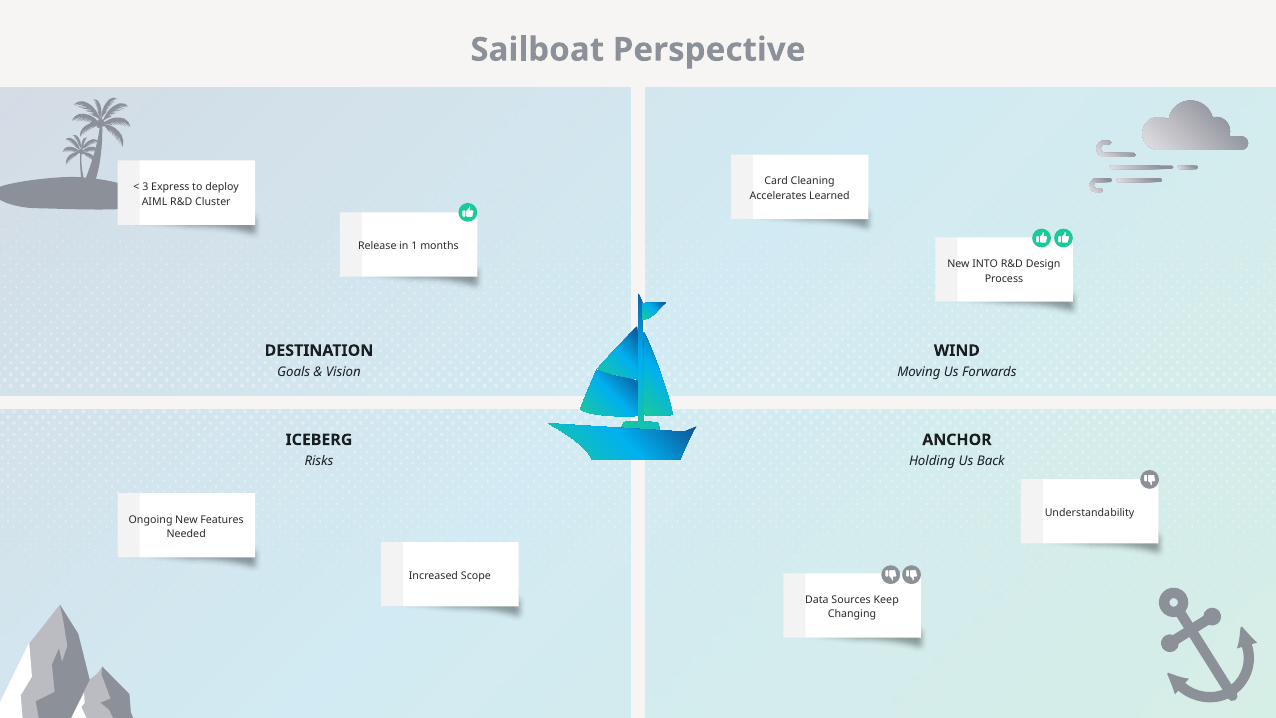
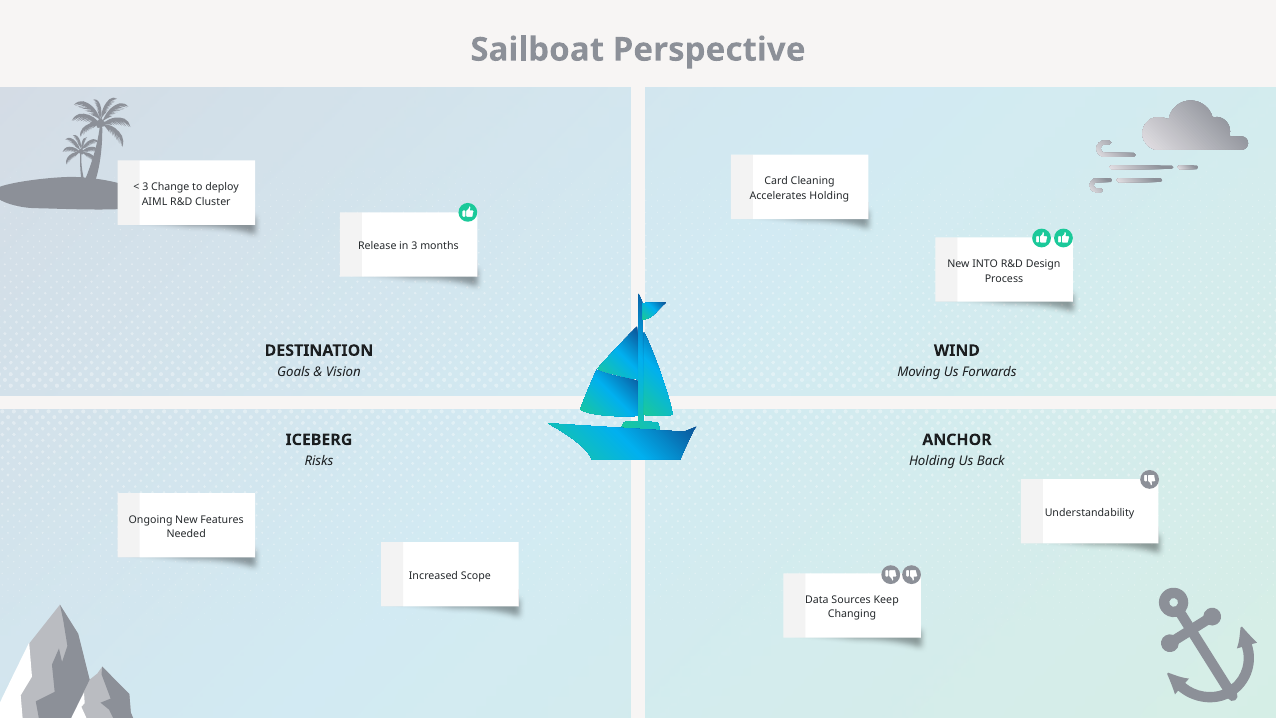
Express: Express -> Change
Accelerates Learned: Learned -> Holding
in 1: 1 -> 3
